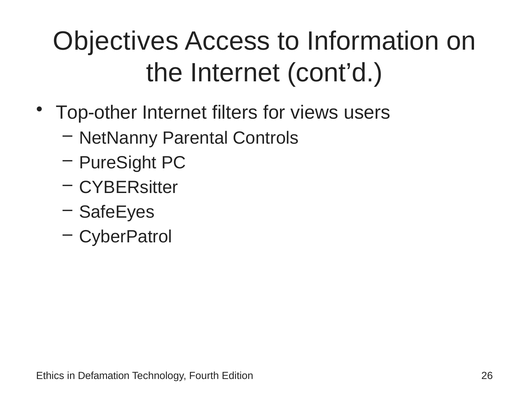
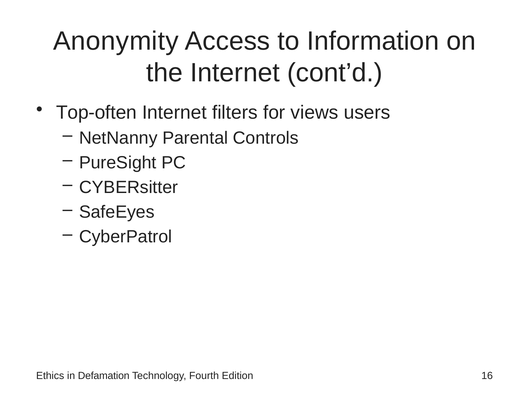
Objectives: Objectives -> Anonymity
Top-other: Top-other -> Top-often
26: 26 -> 16
